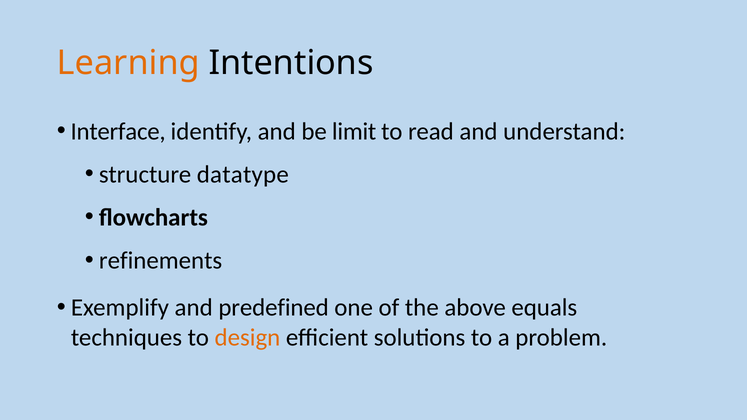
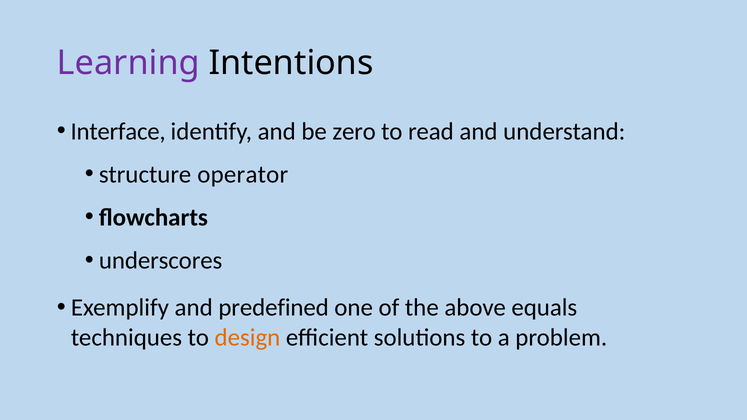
Learning colour: orange -> purple
limit: limit -> zero
datatype: datatype -> operator
refinements: refinements -> underscores
